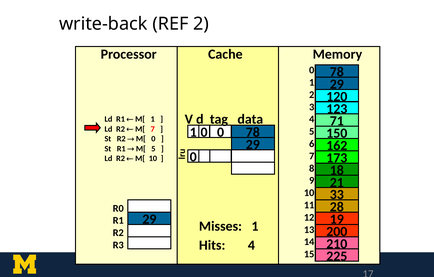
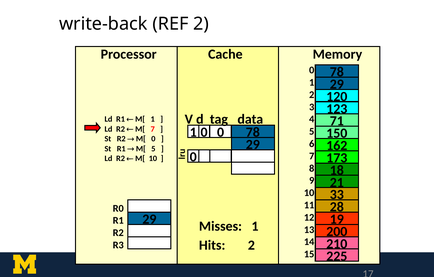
Hits 4: 4 -> 2
